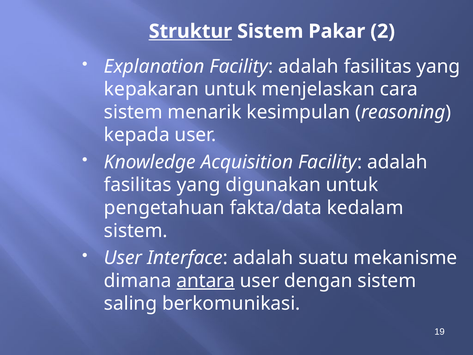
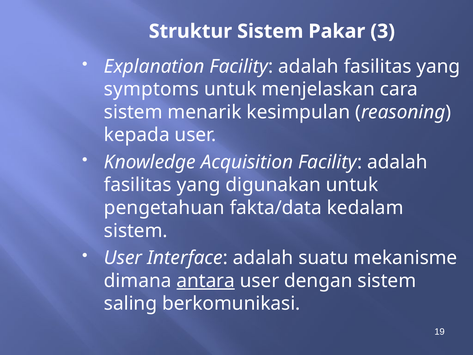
Struktur underline: present -> none
2: 2 -> 3
kepakaran: kepakaran -> symptoms
